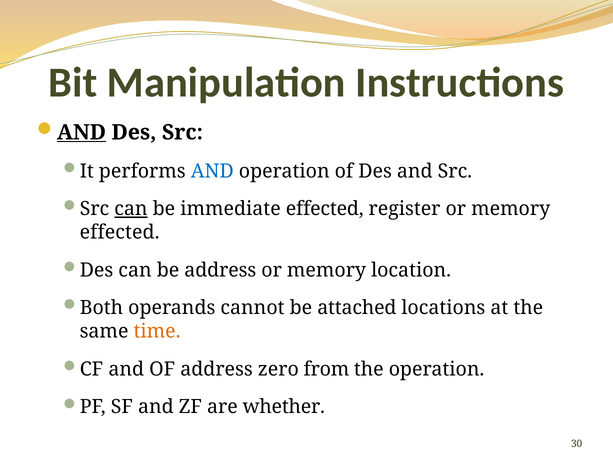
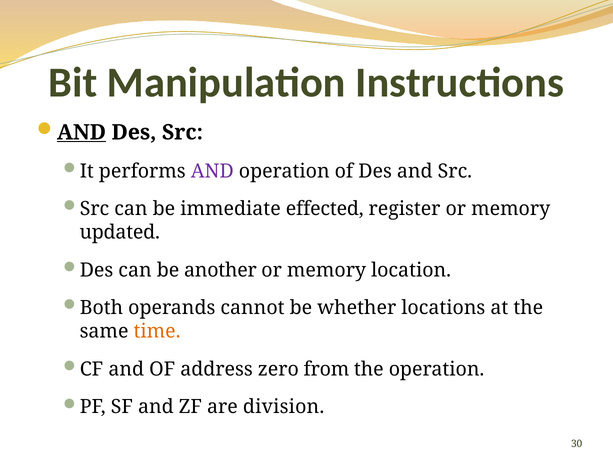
AND at (212, 171) colour: blue -> purple
can at (131, 209) underline: present -> none
effected at (120, 232): effected -> updated
be address: address -> another
attached: attached -> whether
whether: whether -> division
